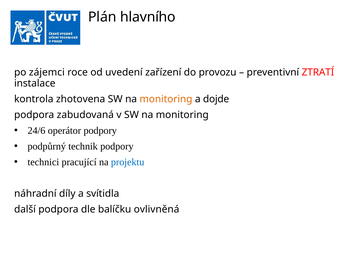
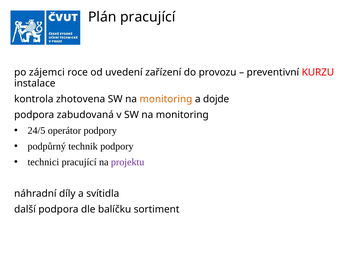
Plán hlavního: hlavního -> pracující
ZTRATÍ: ZTRATÍ -> KURZU
24/6: 24/6 -> 24/5
projektu colour: blue -> purple
ovlivněná: ovlivněná -> sortiment
